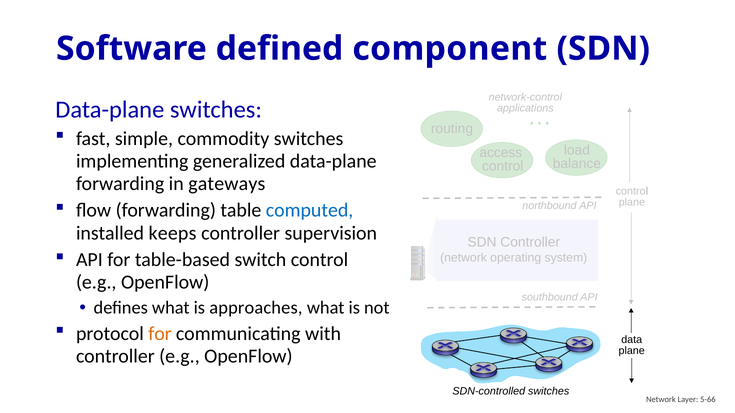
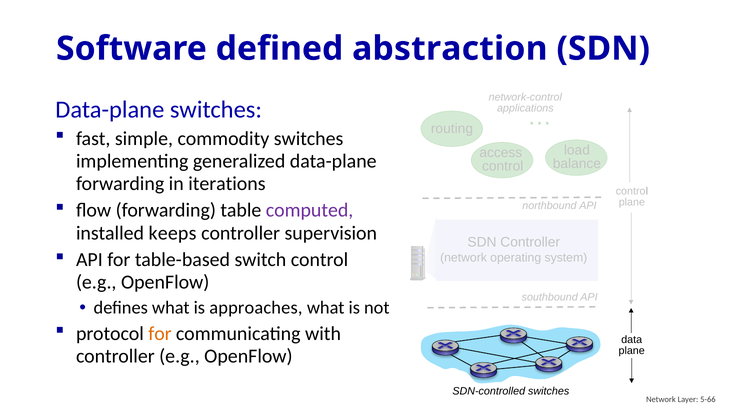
component: component -> abstraction
gateways: gateways -> iterations
computed colour: blue -> purple
